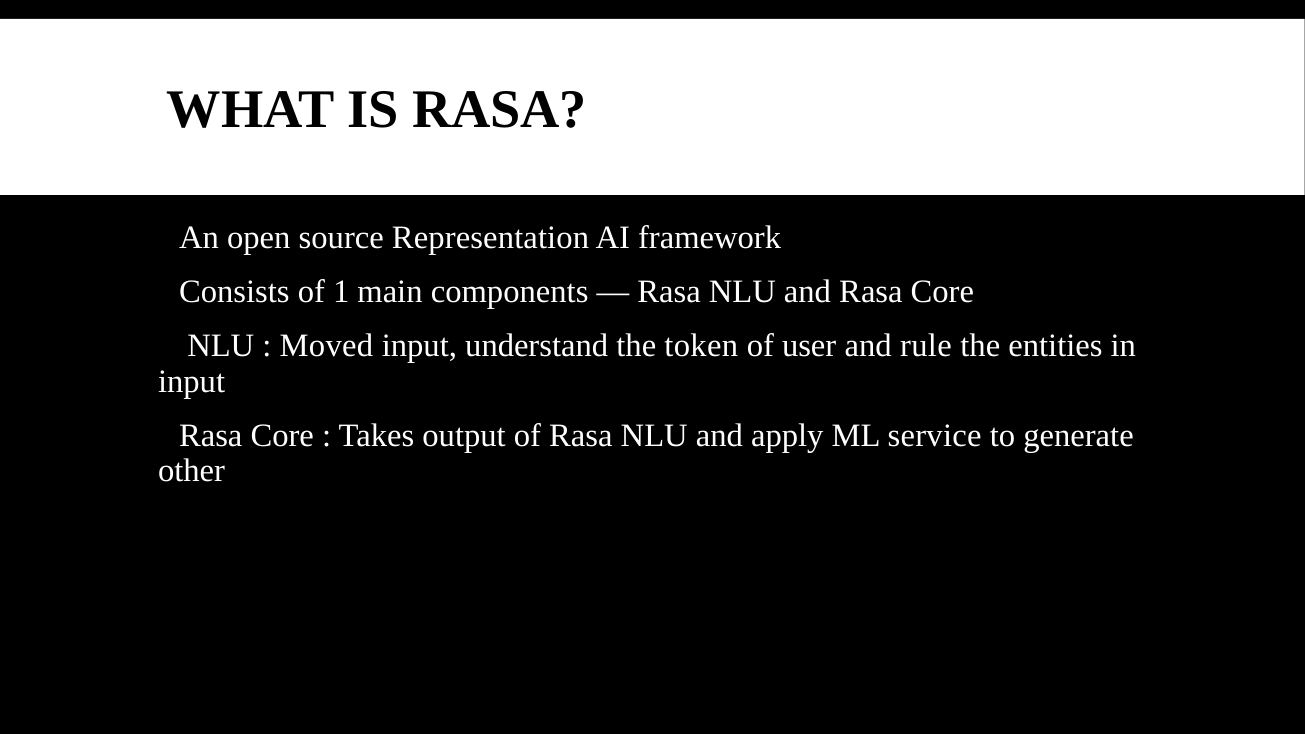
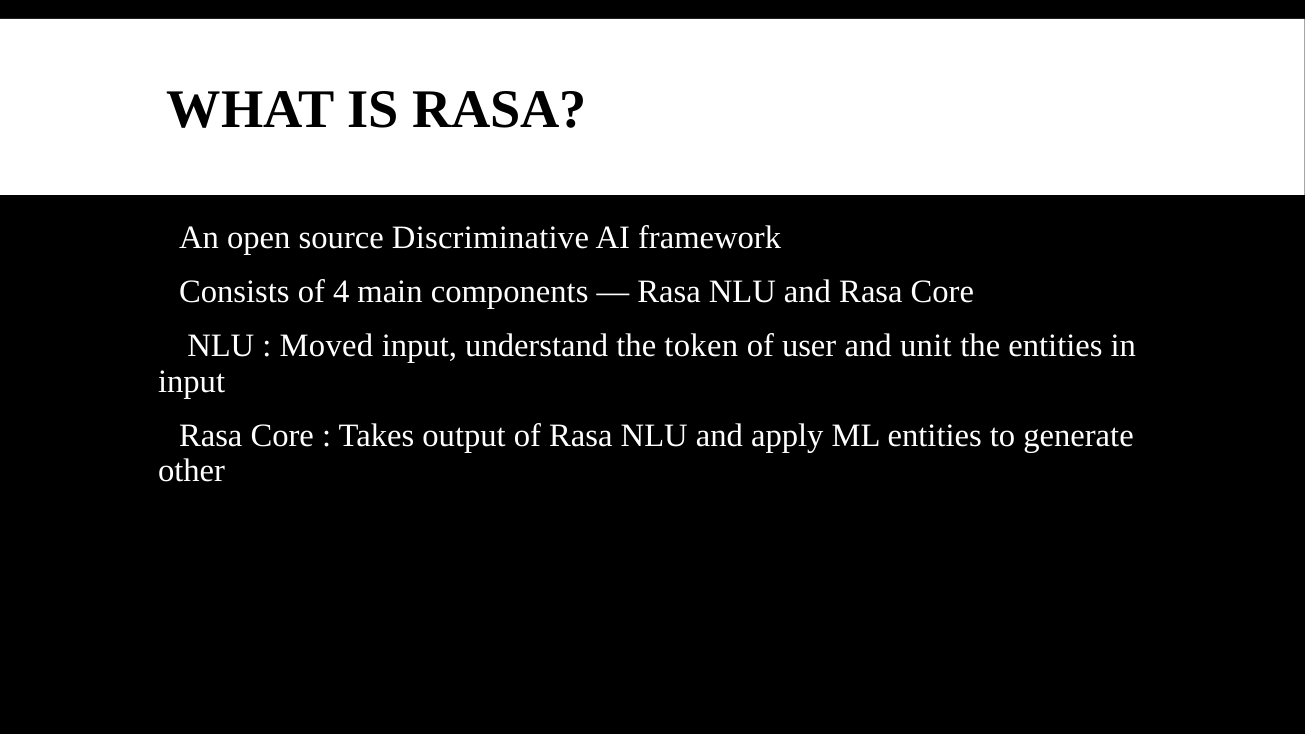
Representation: Representation -> Discriminative
1: 1 -> 4
rule: rule -> unit
ML service: service -> entities
